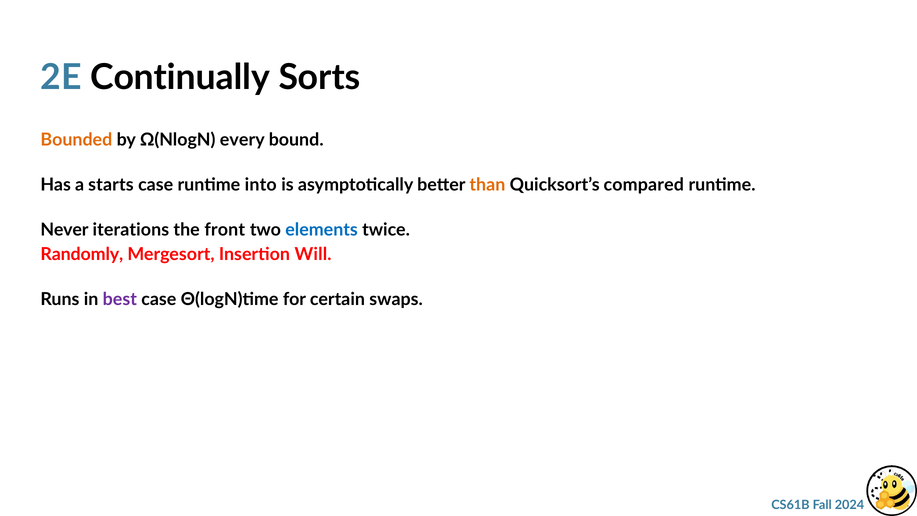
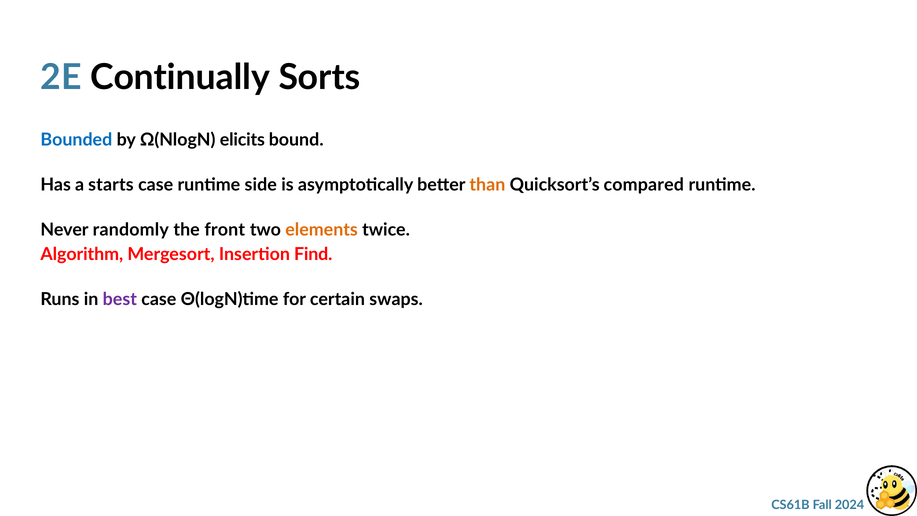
Bounded colour: orange -> blue
every: every -> elicits
into: into -> side
iterations: iterations -> randomly
elements colour: blue -> orange
Randomly: Randomly -> Algorithm
Will: Will -> Find
